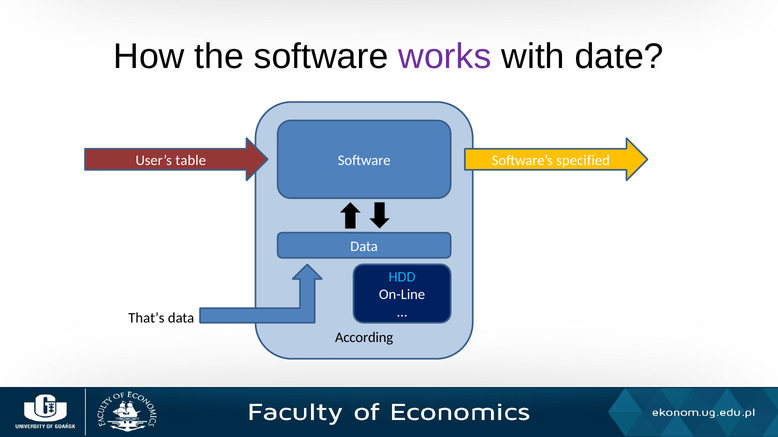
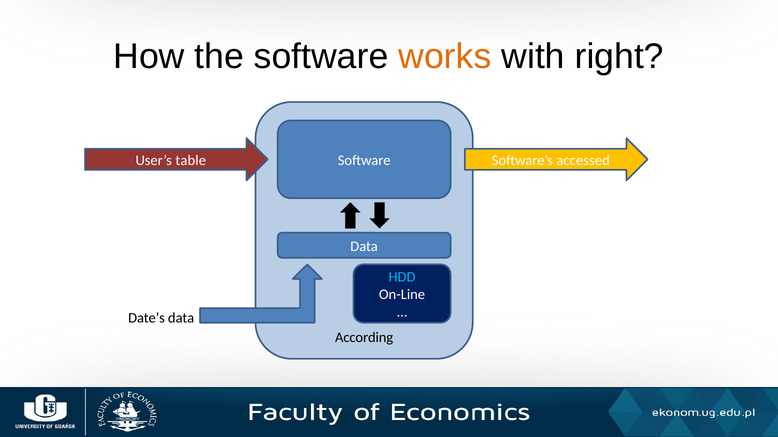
works colour: purple -> orange
date: date -> right
specified: specified -> accessed
That’s: That’s -> Date’s
